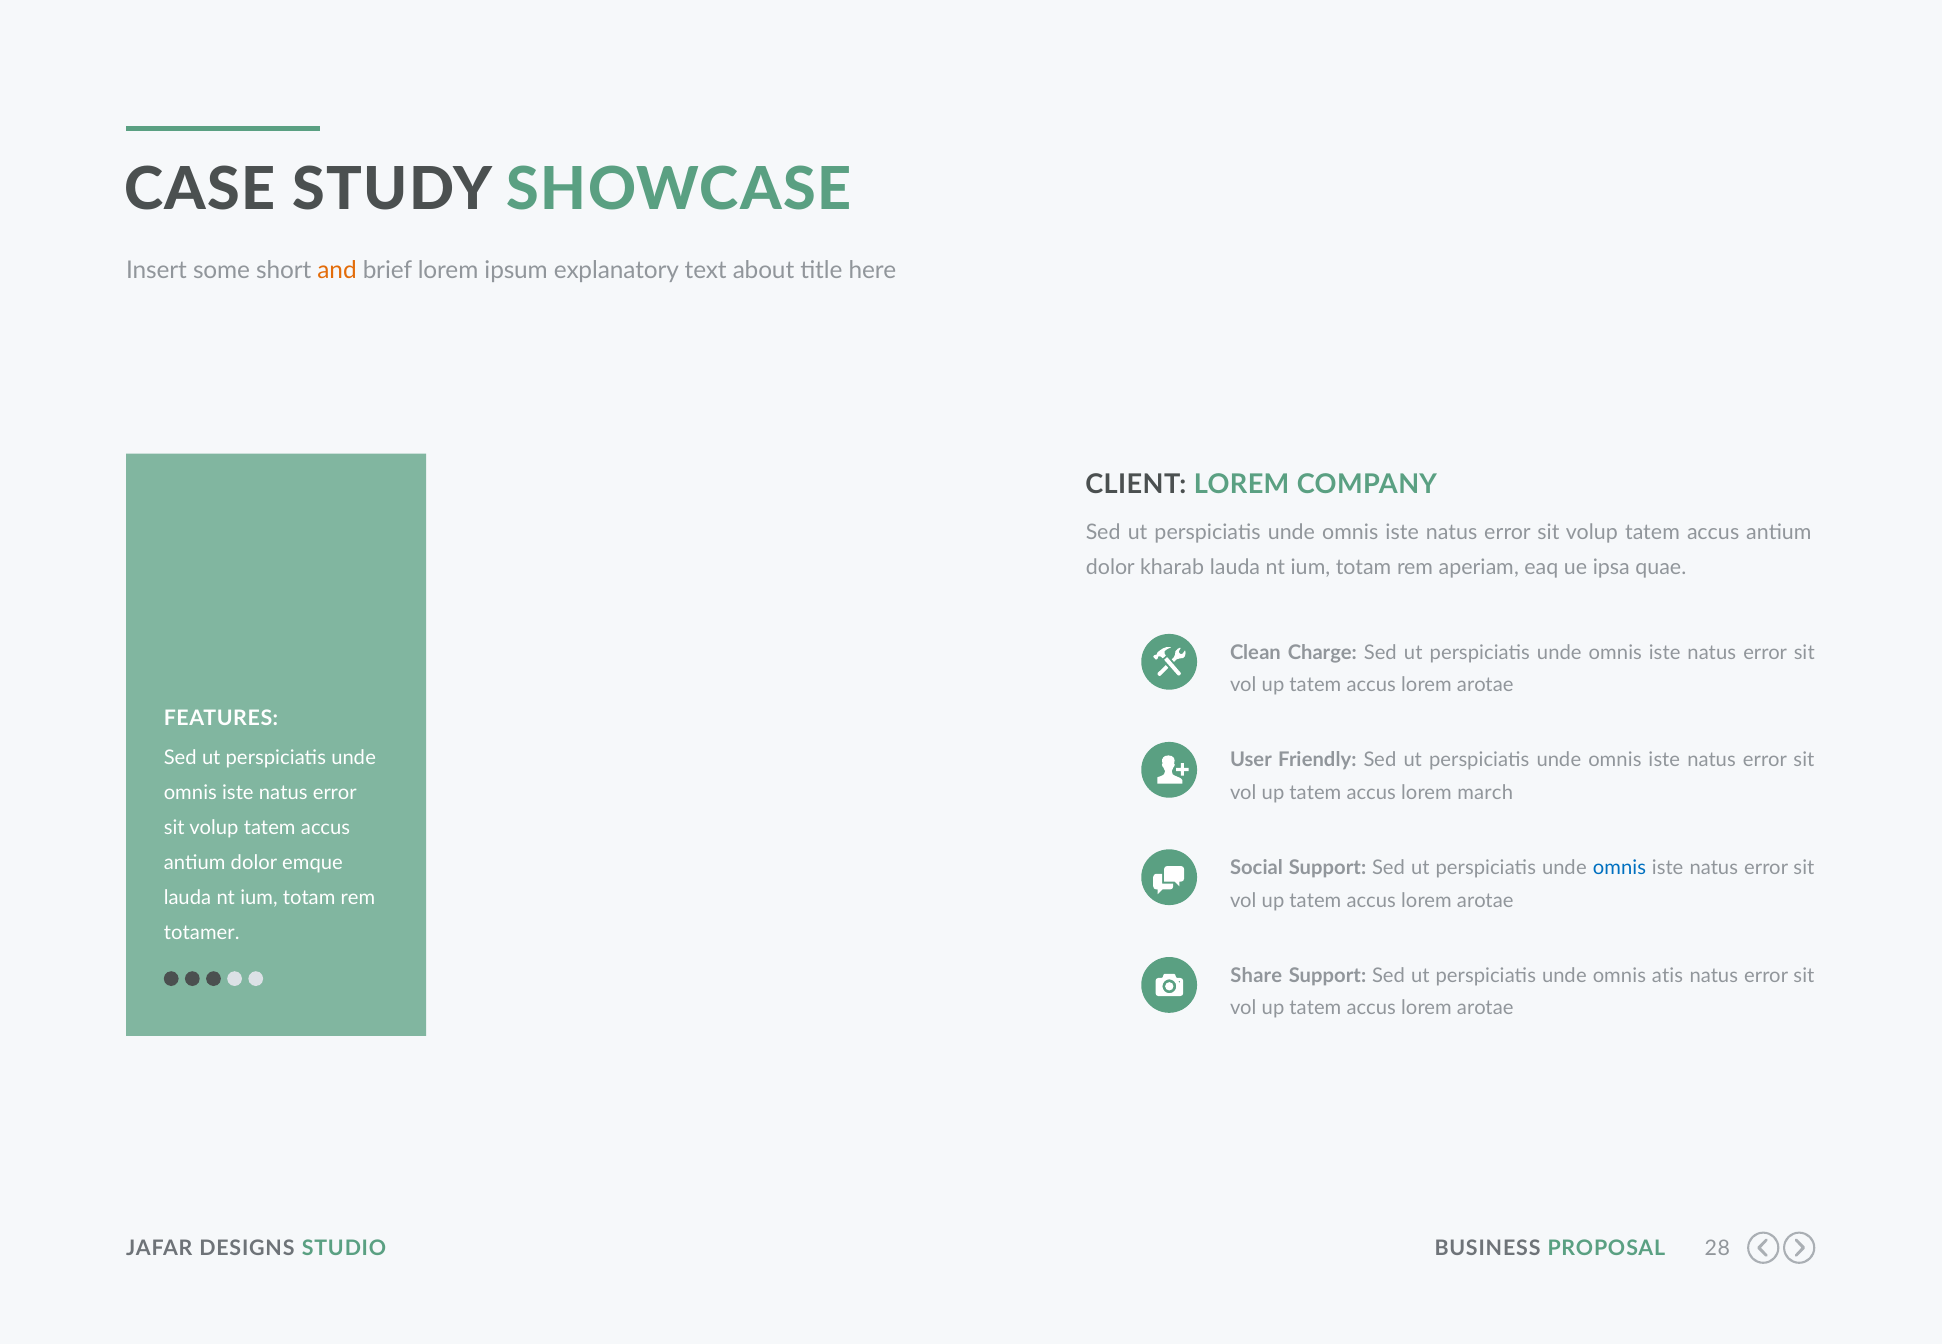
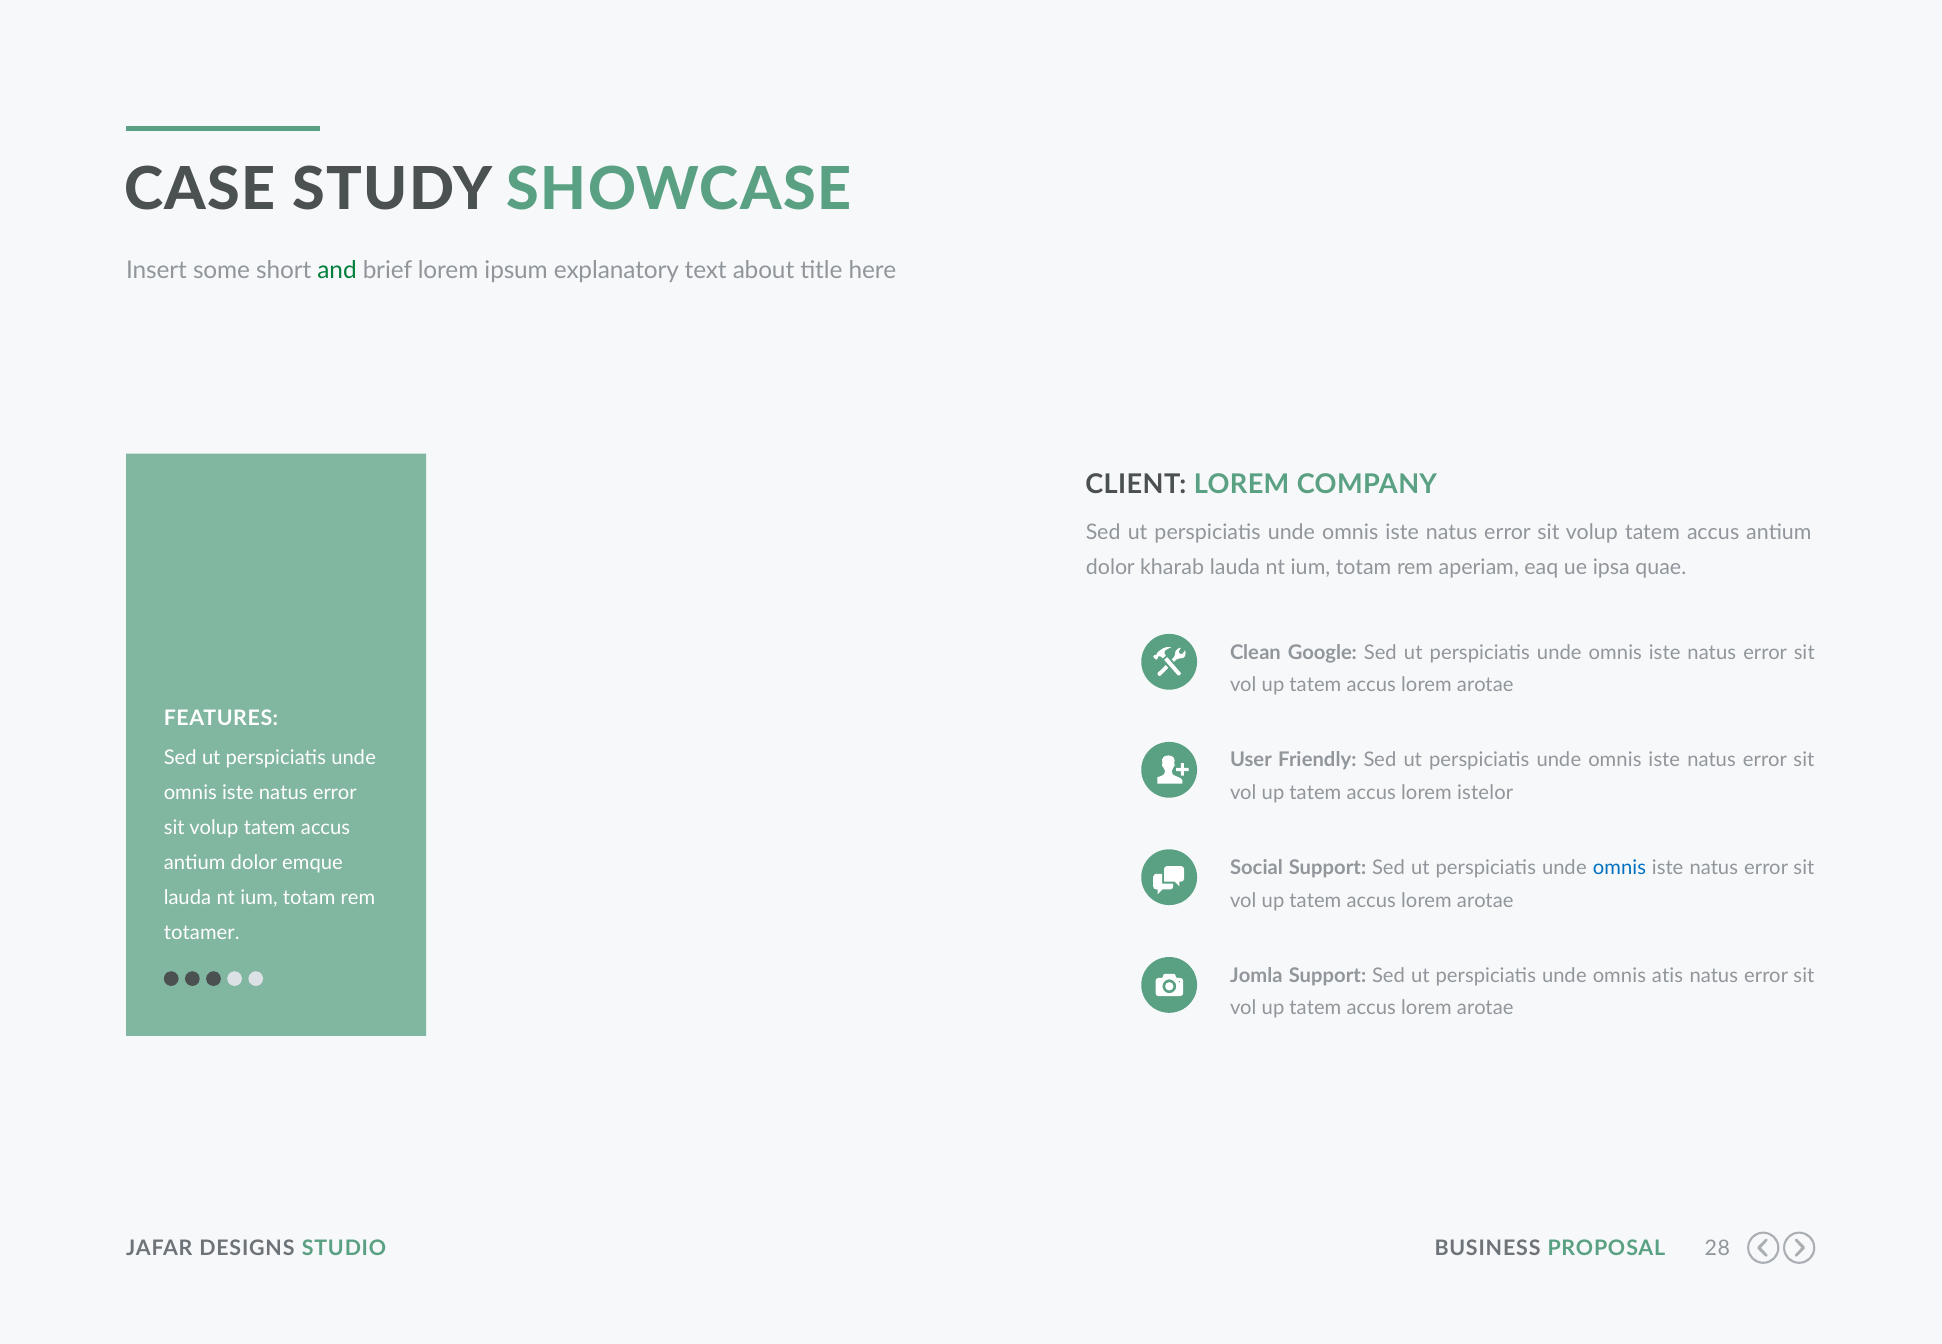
and colour: orange -> green
Charge: Charge -> Google
march: march -> istelor
Share: Share -> Jomla
